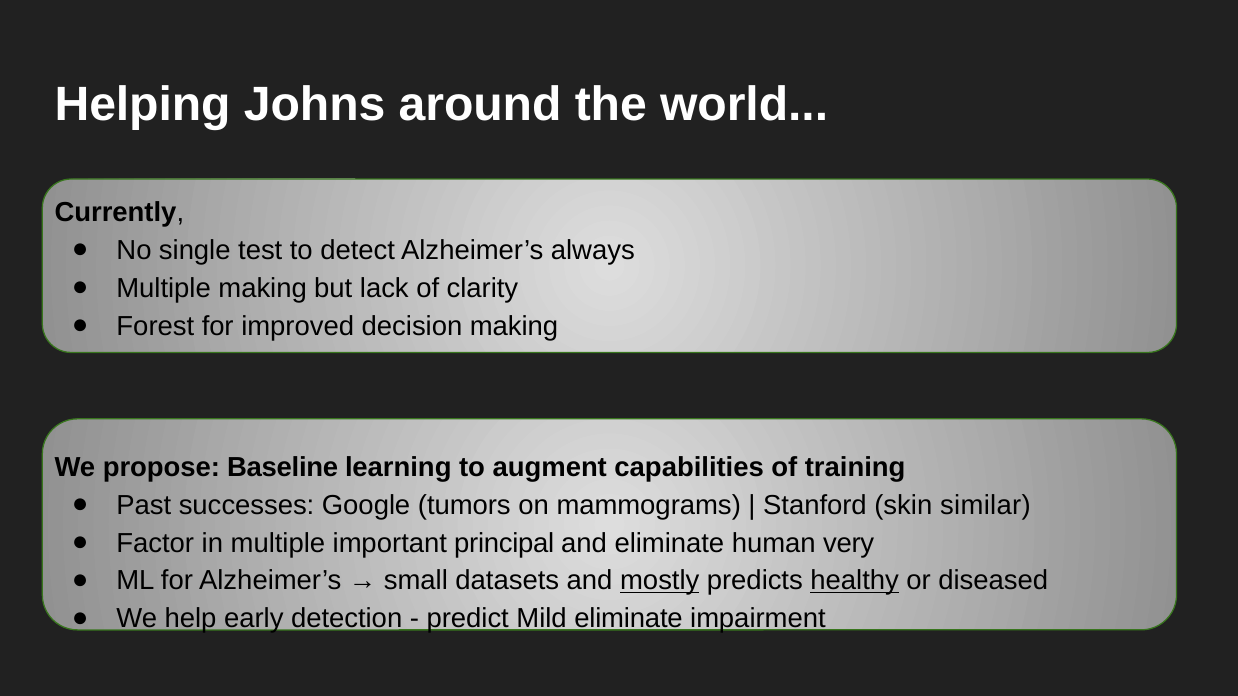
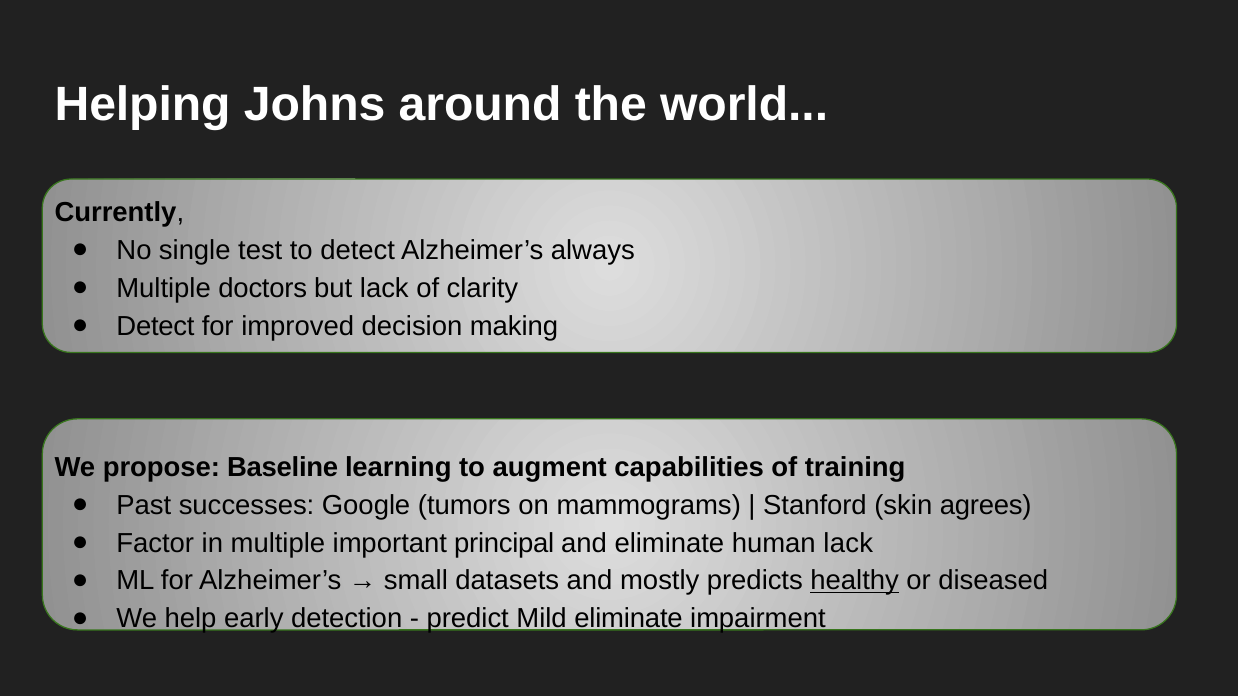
Multiple making: making -> doctors
Forest at (155, 326): Forest -> Detect
similar: similar -> agrees
human very: very -> lack
mostly underline: present -> none
